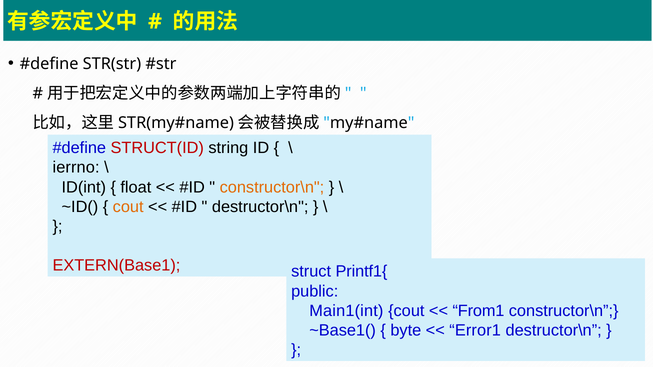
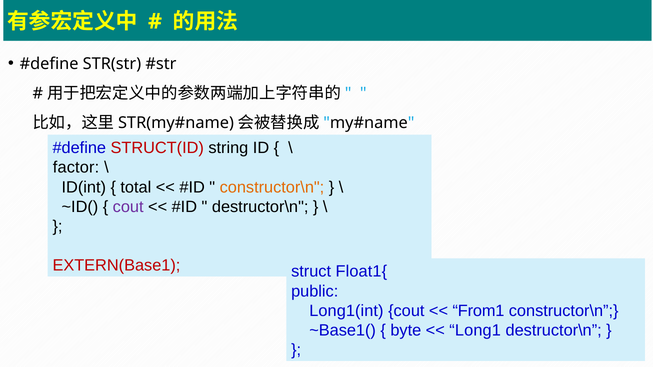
ierrno: ierrno -> factor
float: float -> total
cout at (128, 207) colour: orange -> purple
Printf1{: Printf1{ -> Float1{
Main1(int: Main1(int -> Long1(int
Error1: Error1 -> Long1
